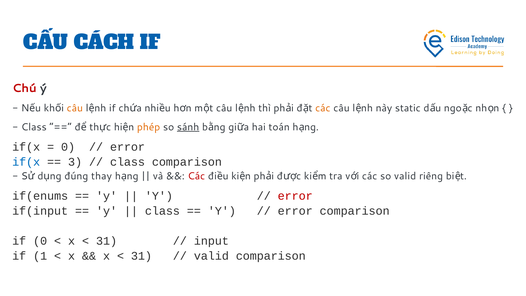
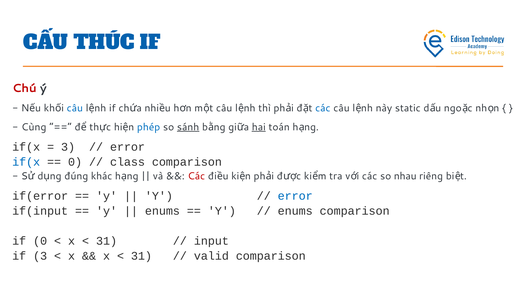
CÁCH: CÁCH -> THÚC
câu at (75, 108) colour: orange -> blue
các at (323, 108) colour: orange -> blue
Class at (34, 127): Class -> Cùng
phép colour: orange -> blue
hai underline: none -> present
0 at (68, 147): 0 -> 3
3 at (75, 162): 3 -> 0
thay: thay -> khác
so valid: valid -> nhau
if(enums: if(enums -> if(error
error at (295, 196) colour: red -> blue
class at (162, 211): class -> enums
error at (295, 211): error -> enums
if 1: 1 -> 3
